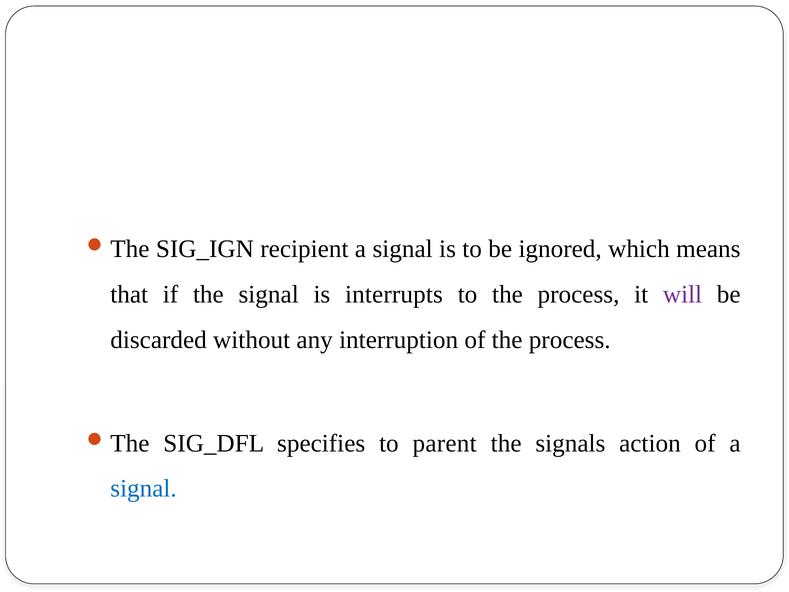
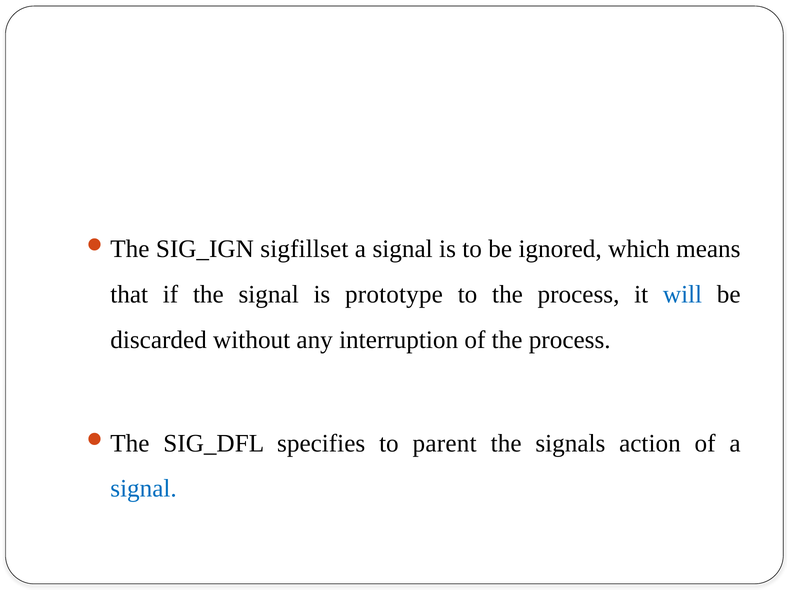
recipient: recipient -> sigfillset
interrupts: interrupts -> prototype
will colour: purple -> blue
